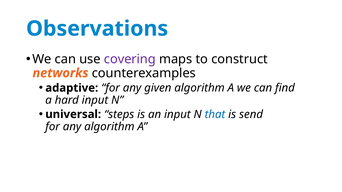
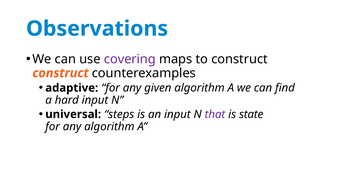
networks at (60, 73): networks -> construct
that colour: blue -> purple
send: send -> state
